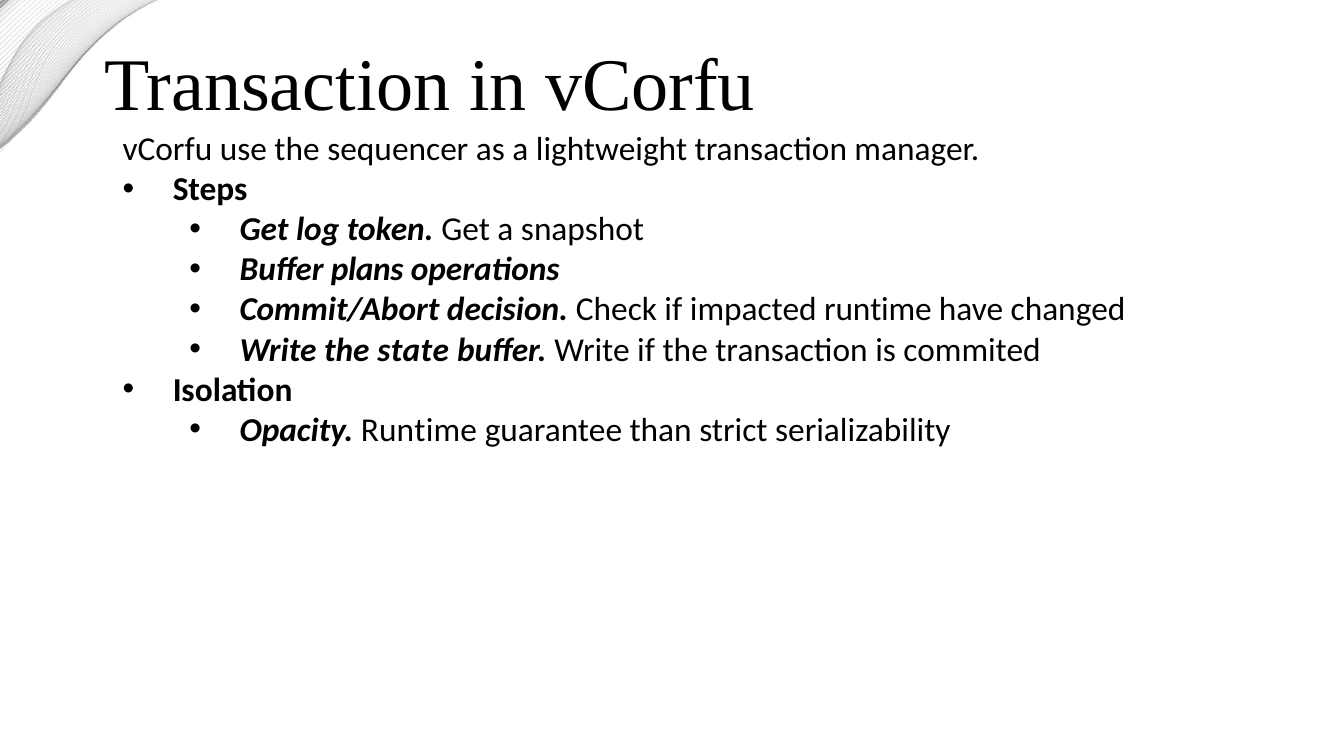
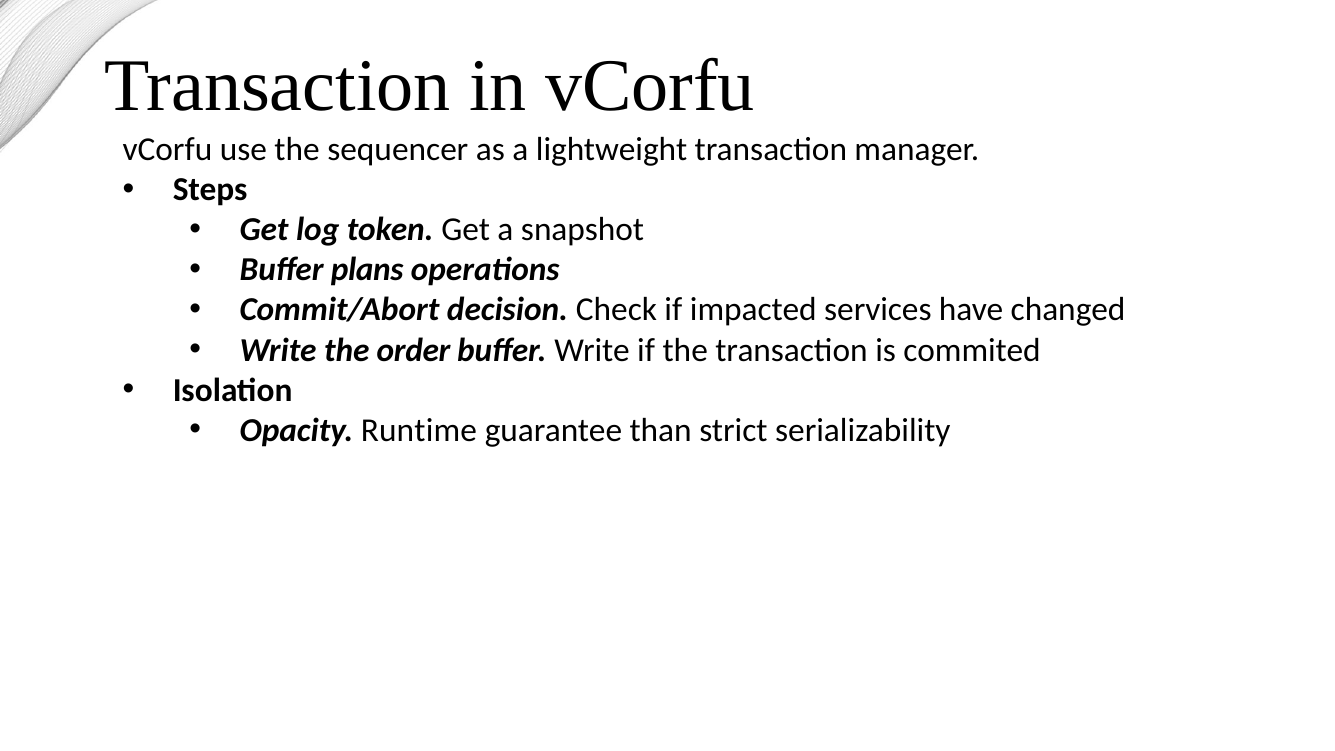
impacted runtime: runtime -> services
state: state -> order
